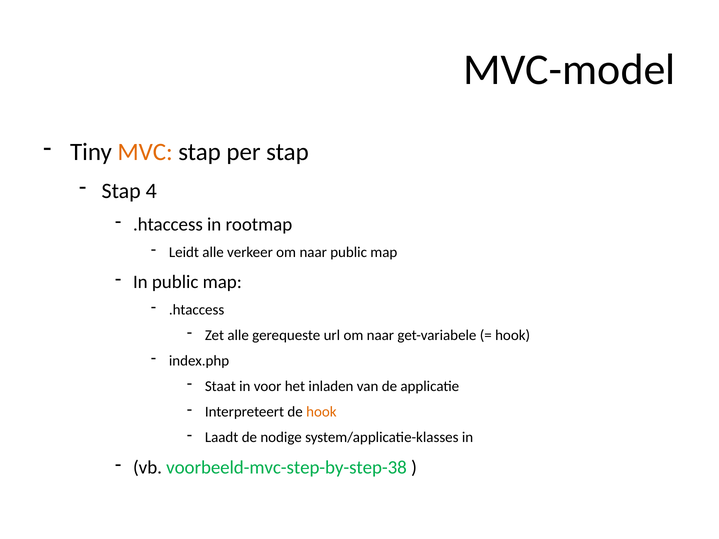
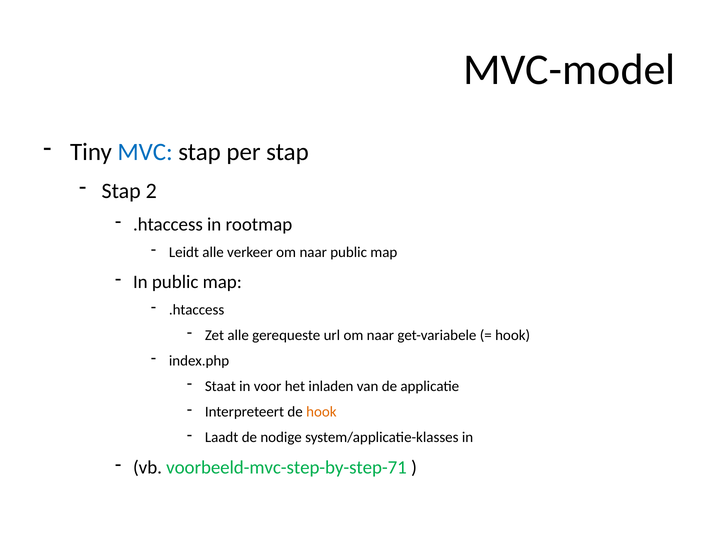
MVC colour: orange -> blue
4: 4 -> 2
voorbeeld-mvc-step-by-step-38: voorbeeld-mvc-step-by-step-38 -> voorbeeld-mvc-step-by-step-71
